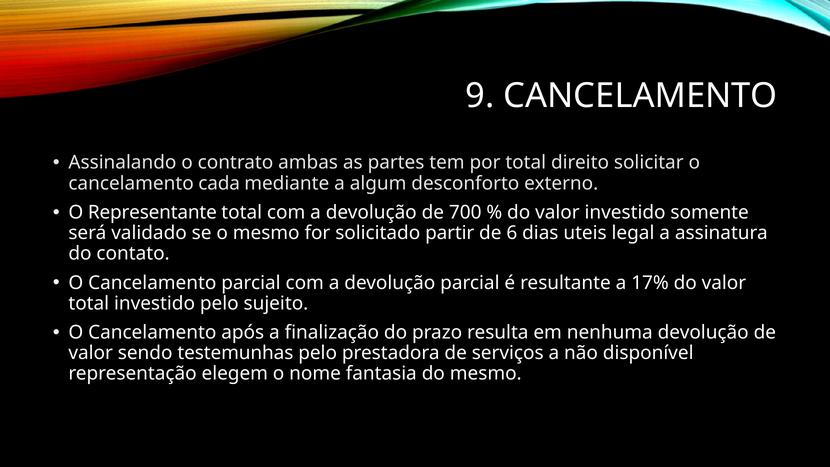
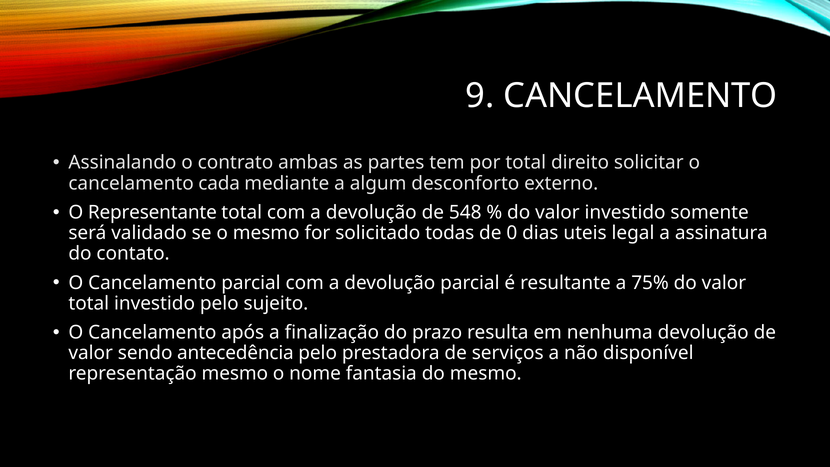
700: 700 -> 548
partir: partir -> todas
6: 6 -> 0
17%: 17% -> 75%
testemunhas: testemunhas -> antecedência
representação elegem: elegem -> mesmo
